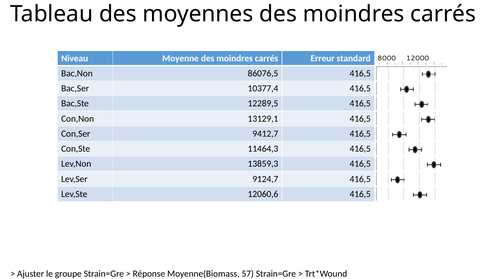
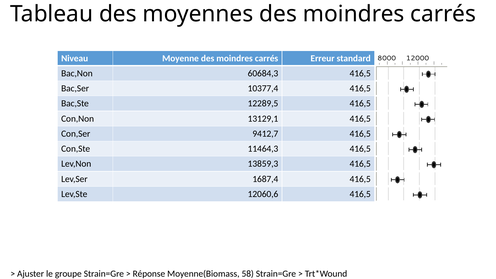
86076,5: 86076,5 -> 60684,3
9124,7: 9124,7 -> 1687,4
57: 57 -> 58
